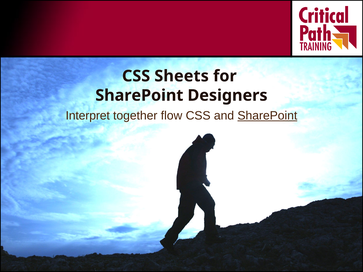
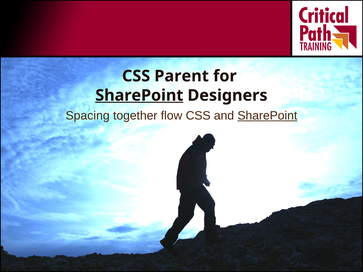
Sheets: Sheets -> Parent
SharePoint at (139, 95) underline: none -> present
Interpret: Interpret -> Spacing
